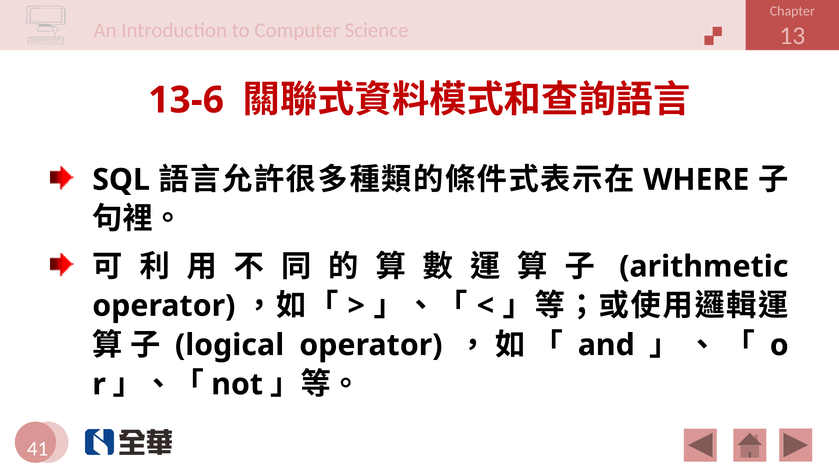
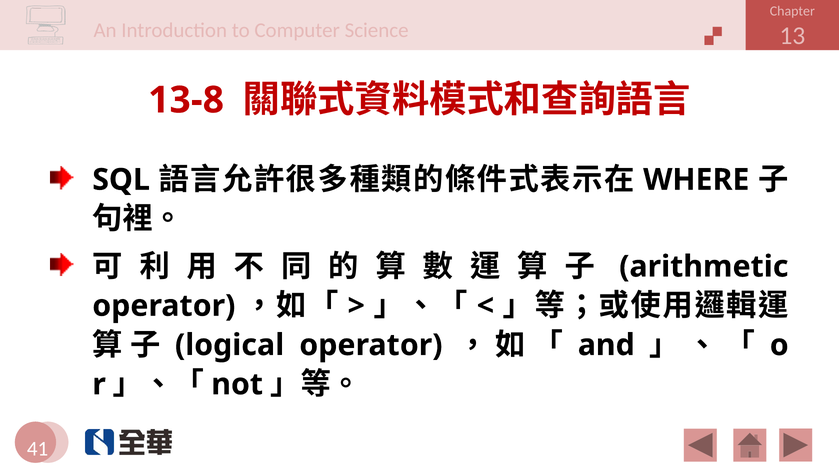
13-6: 13-6 -> 13-8
